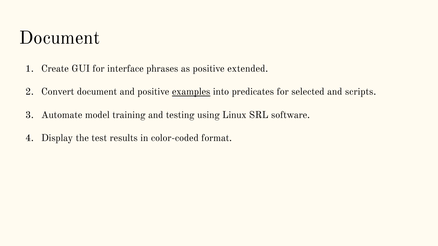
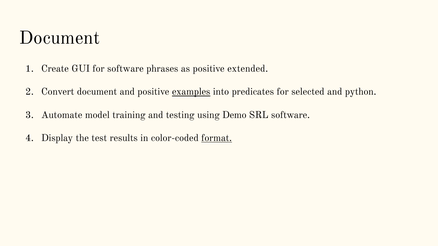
for interface: interface -> software
scripts: scripts -> python
Linux: Linux -> Demo
format underline: none -> present
